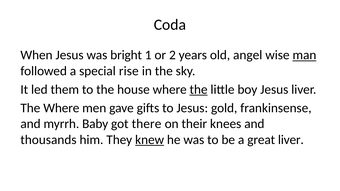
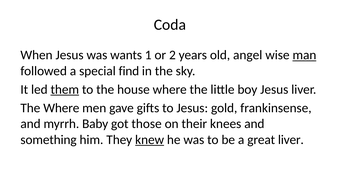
bright: bright -> wants
rise: rise -> find
them underline: none -> present
the at (199, 90) underline: present -> none
there: there -> those
thousands: thousands -> something
